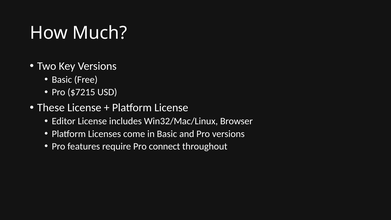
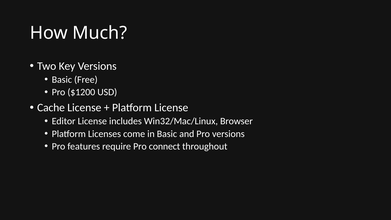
$7215: $7215 -> $1200
These: These -> Cache
